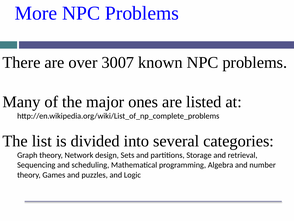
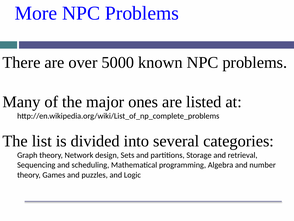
3007: 3007 -> 5000
